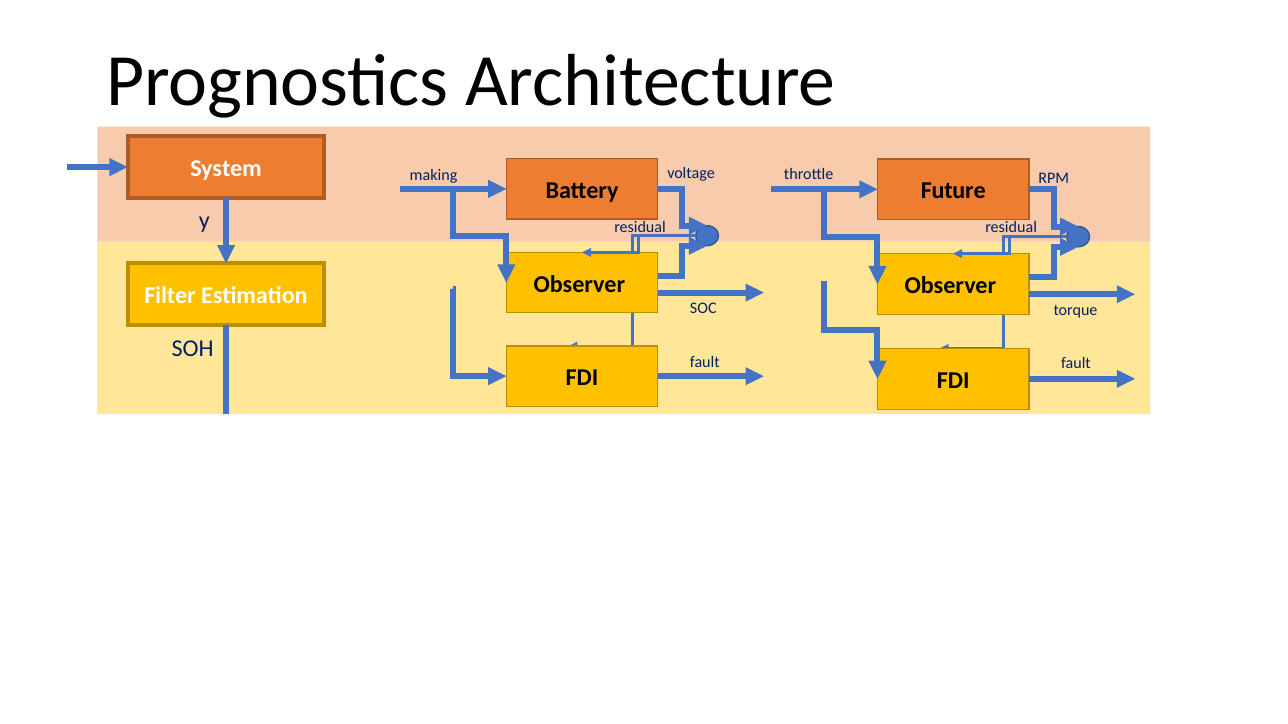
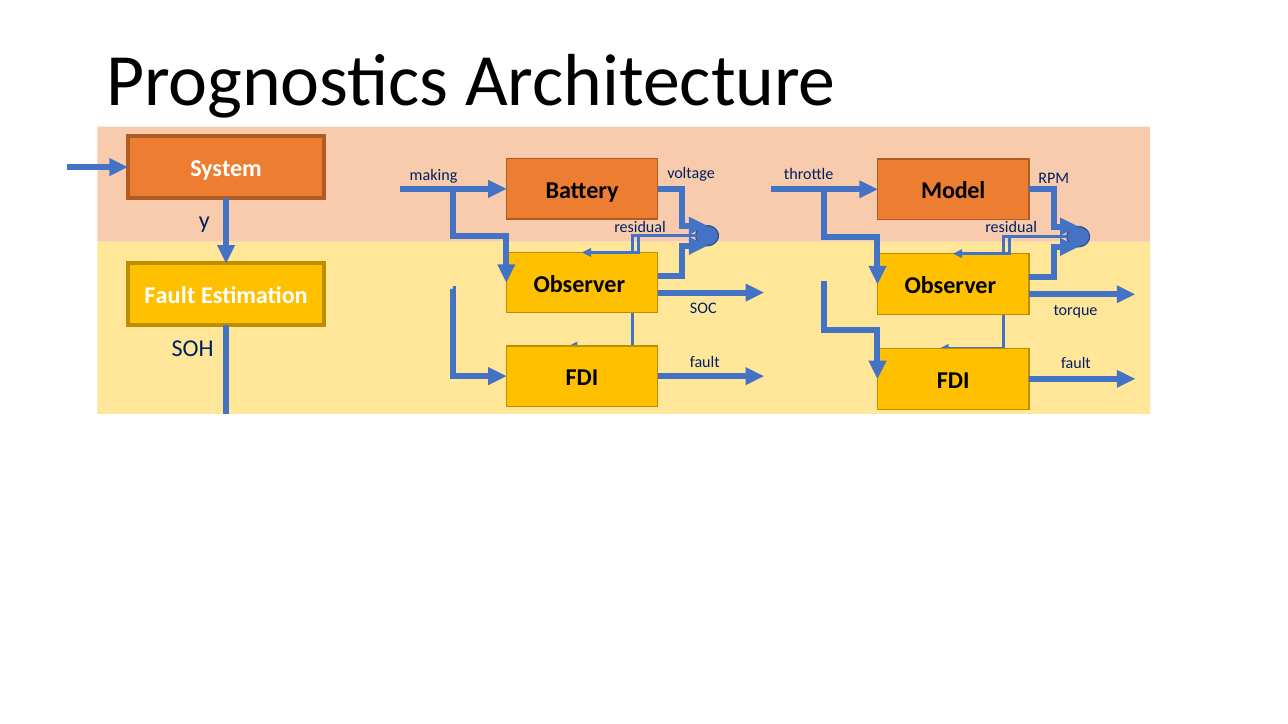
Future at (953, 191): Future -> Model
Filter at (170, 296): Filter -> Fault
